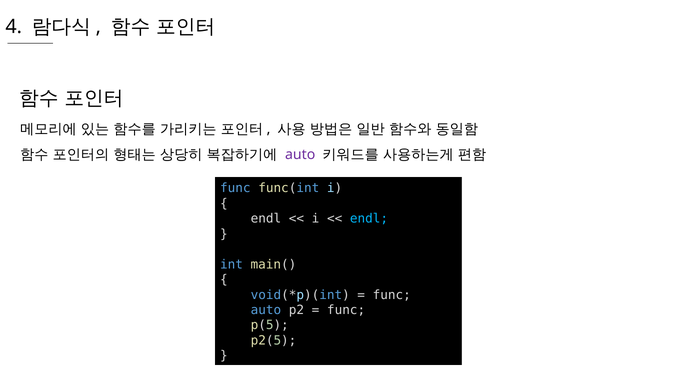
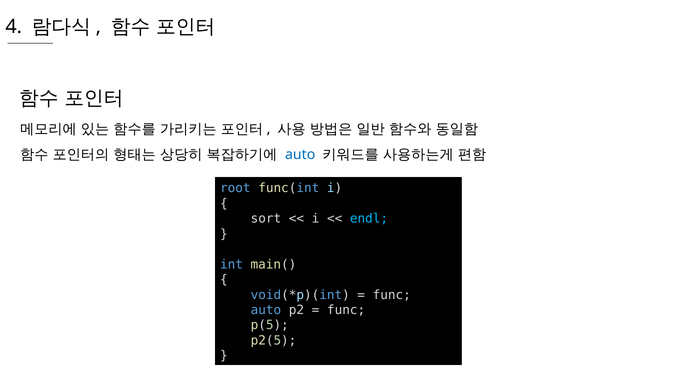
auto at (300, 154) colour: purple -> blue
func at (235, 188): func -> root
endl at (266, 218): endl -> sort
